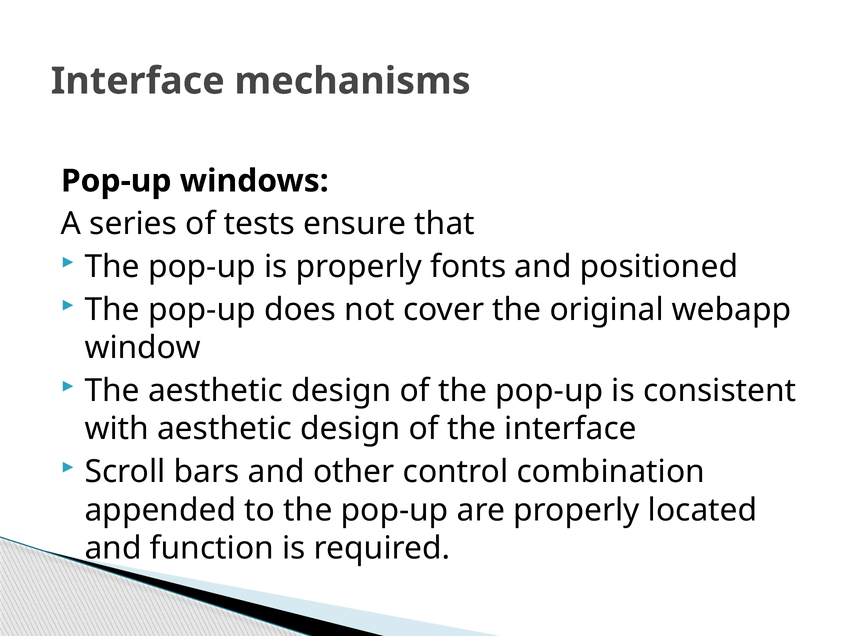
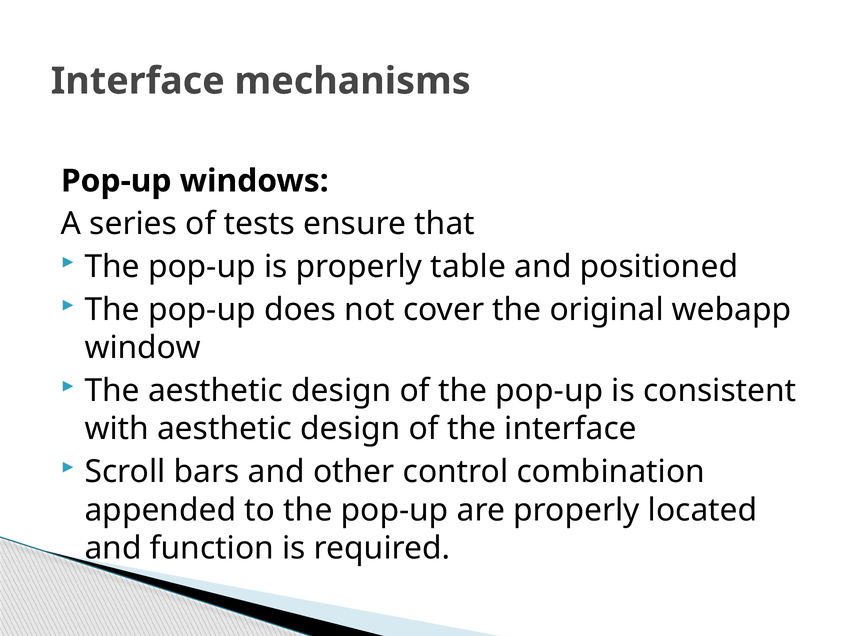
fonts: fonts -> table
